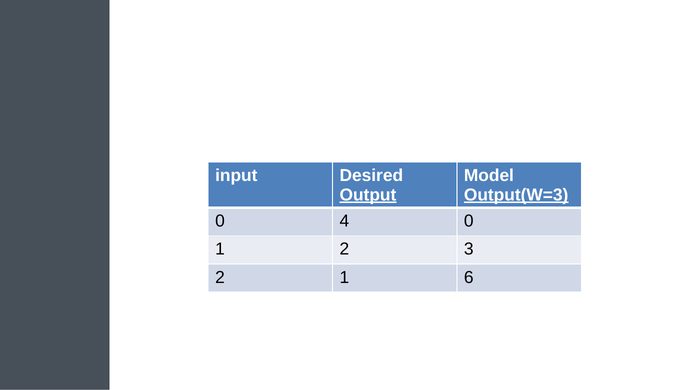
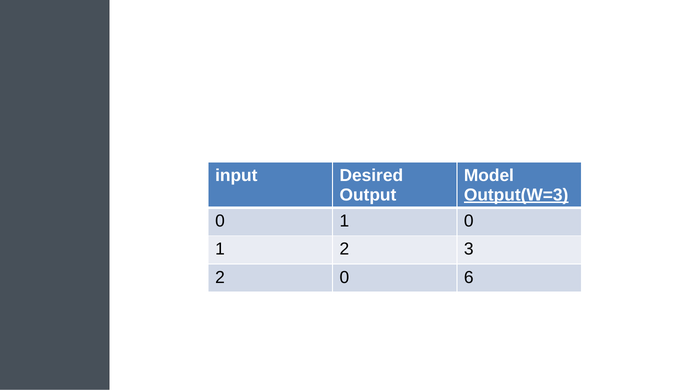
Output underline: present -> none
4 at (344, 221): 4 -> 1
2 1: 1 -> 0
